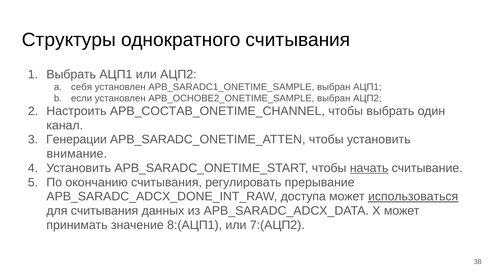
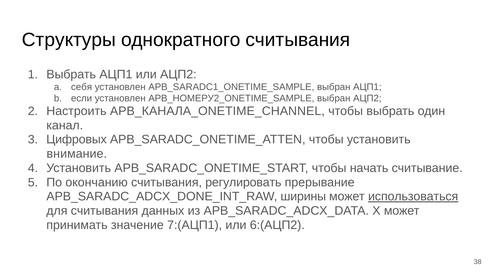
APB_ОСНОВЕ2_ONETIME_SAMPLE: APB_ОСНОВЕ2_ONETIME_SAMPLE -> APB_НОМЕРУ2_ONETIME_SAMPLE
APB_СОСТАВ_ONETIME_CHANNEL: APB_СОСТАВ_ONETIME_CHANNEL -> APB_КАНАЛА_ONETIME_CHANNEL
Генерации: Генерации -> Цифровых
начать underline: present -> none
доступа: доступа -> ширины
8:(АЦП1: 8:(АЦП1 -> 7:(АЦП1
7:(АЦП2: 7:(АЦП2 -> 6:(АЦП2
